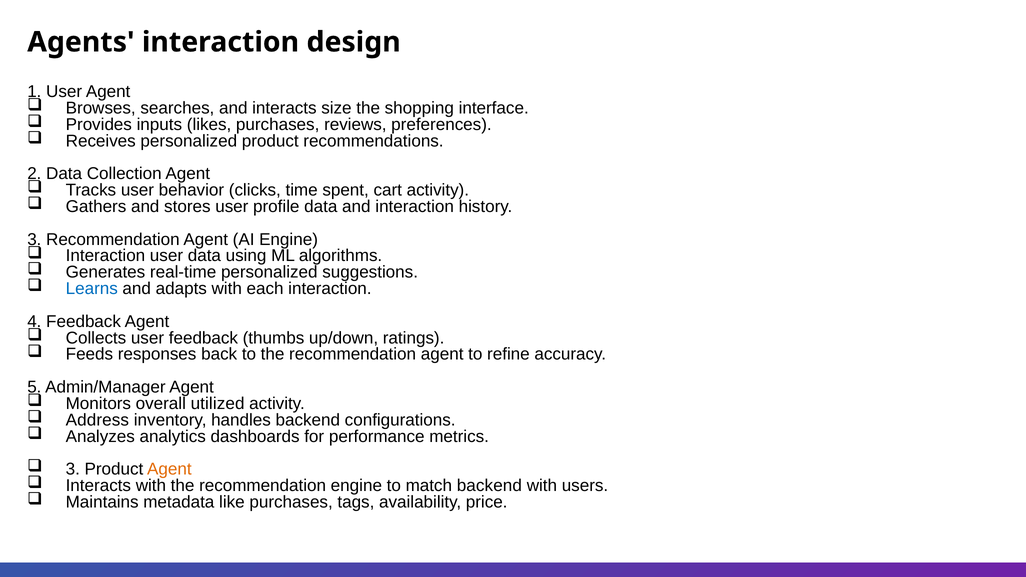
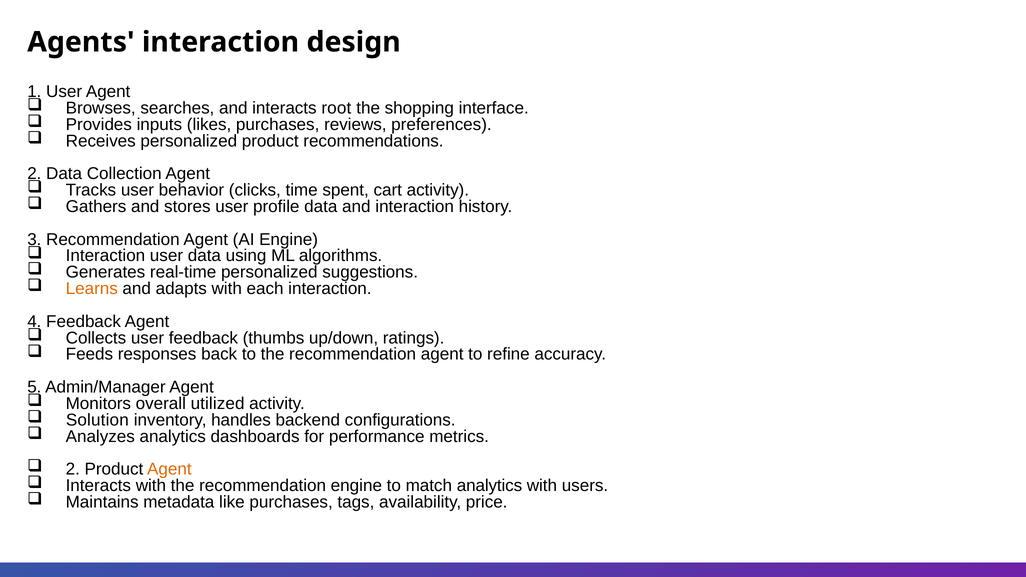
size: size -> root
Learns colour: blue -> orange
Address: Address -> Solution
3 at (73, 469): 3 -> 2
match backend: backend -> analytics
